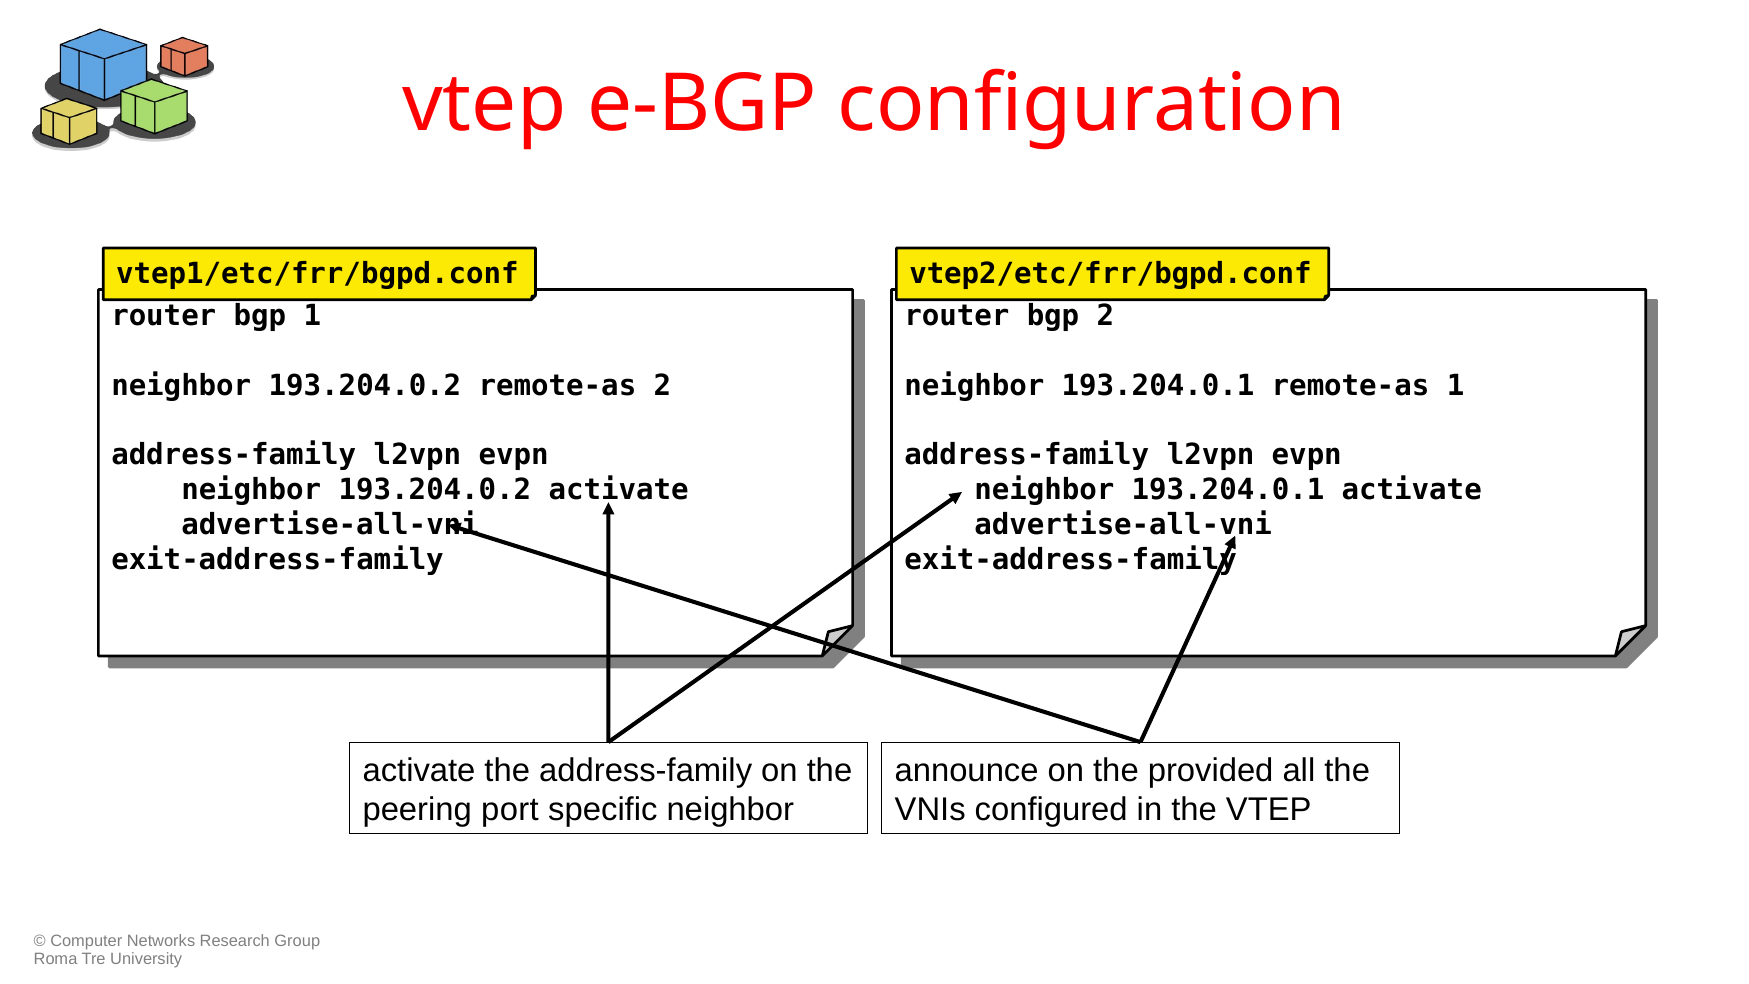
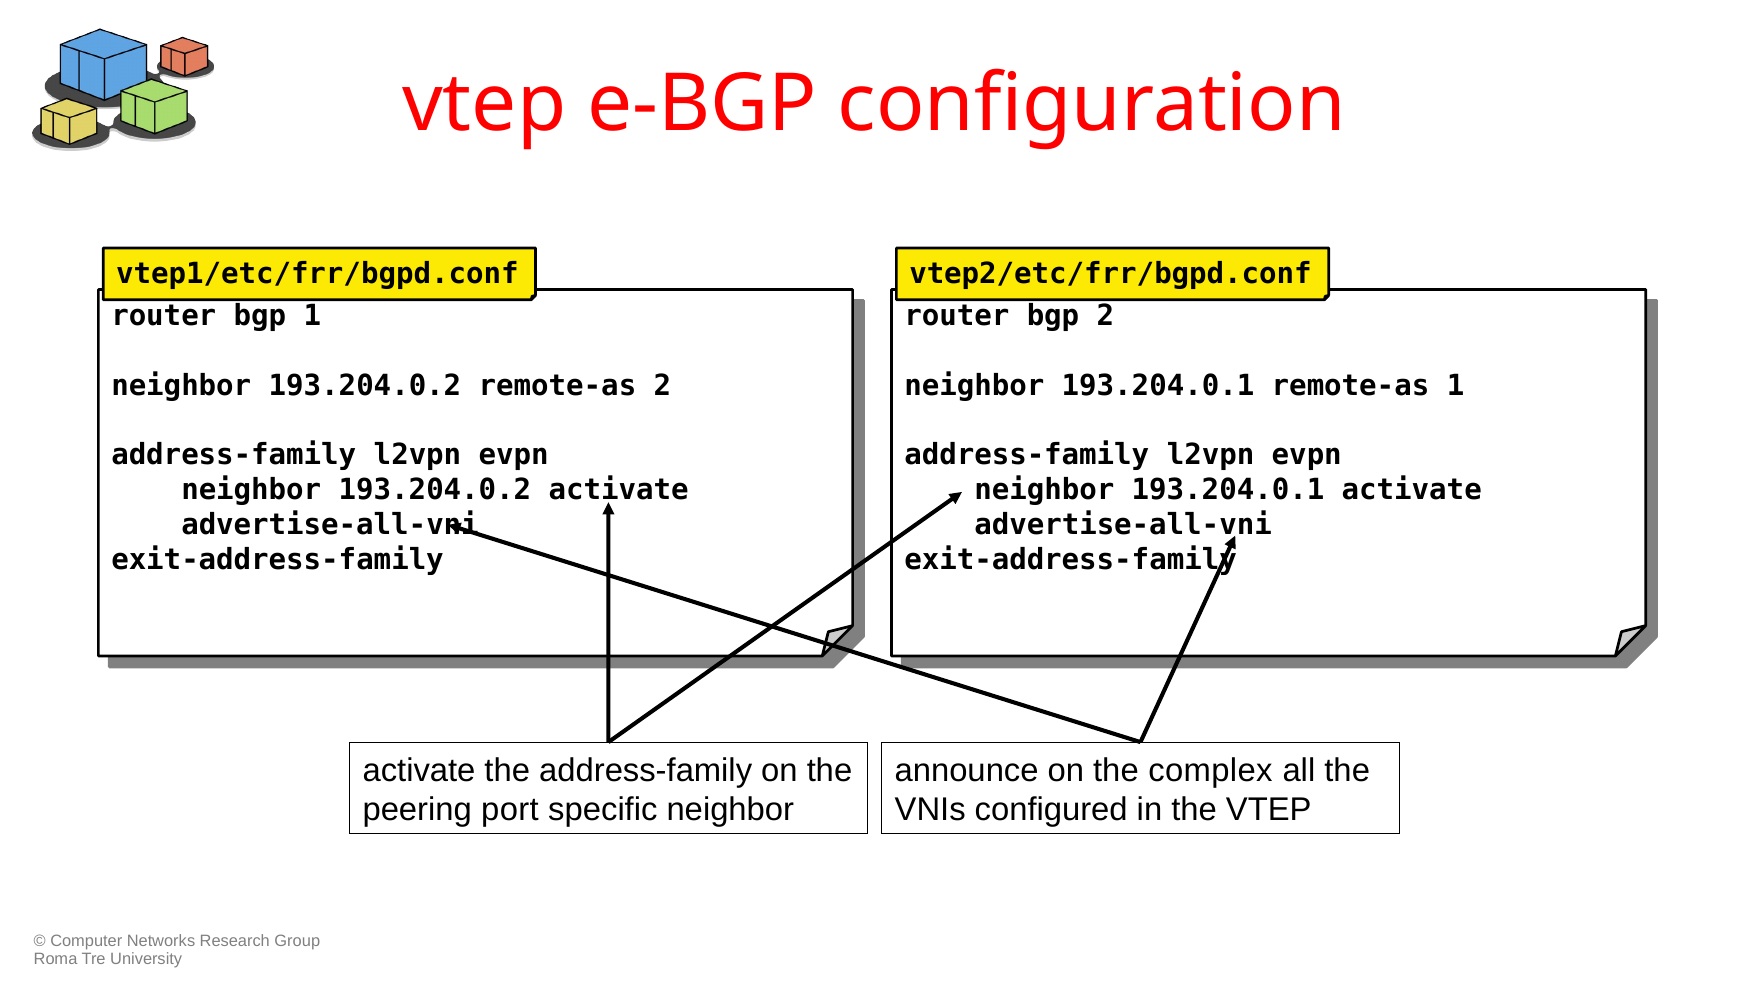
provided: provided -> complex
